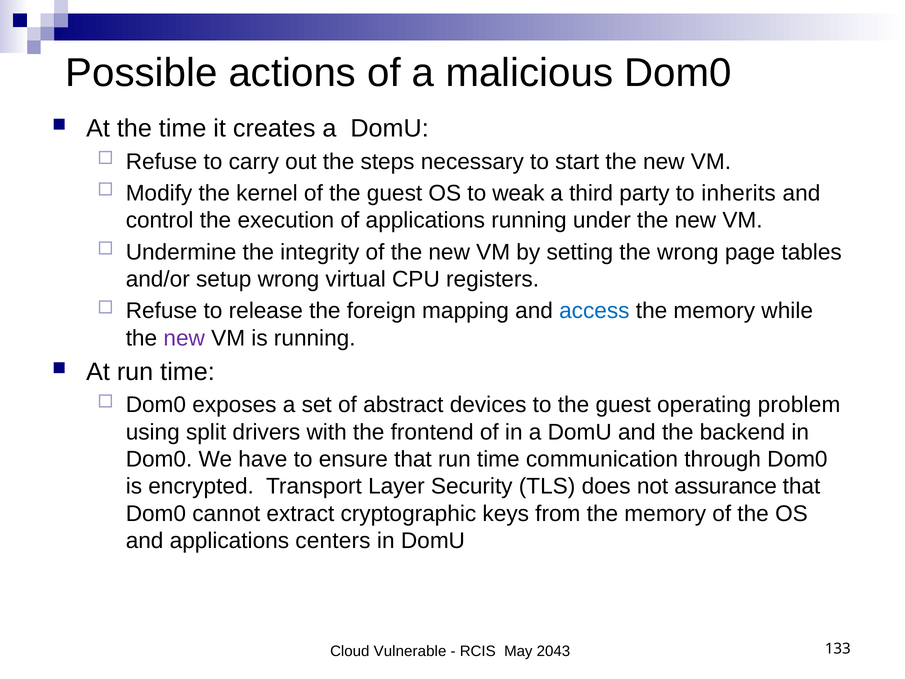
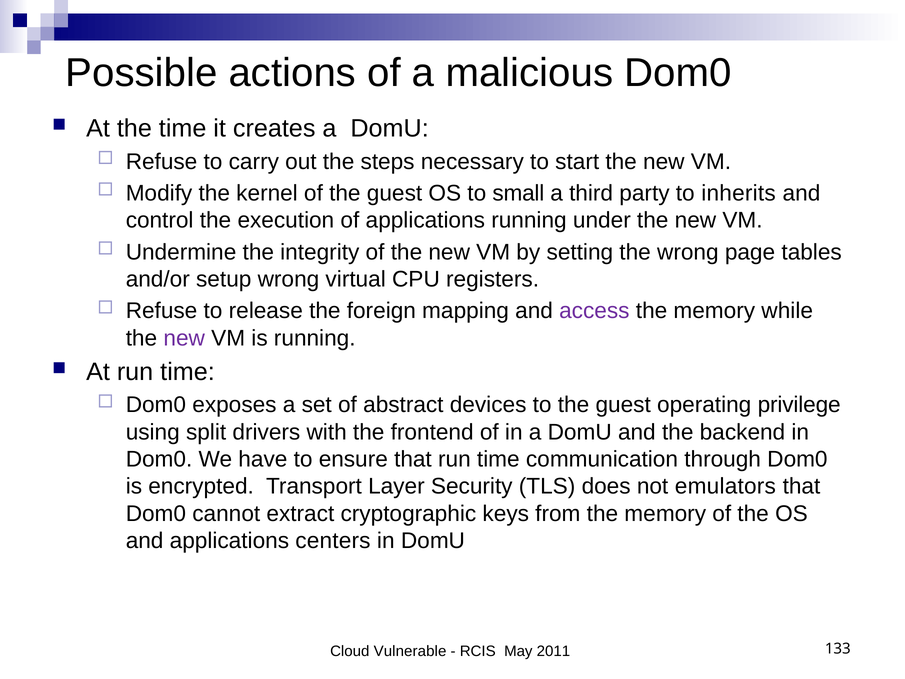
weak: weak -> small
access colour: blue -> purple
problem: problem -> privilege
assurance: assurance -> emulators
2043: 2043 -> 2011
